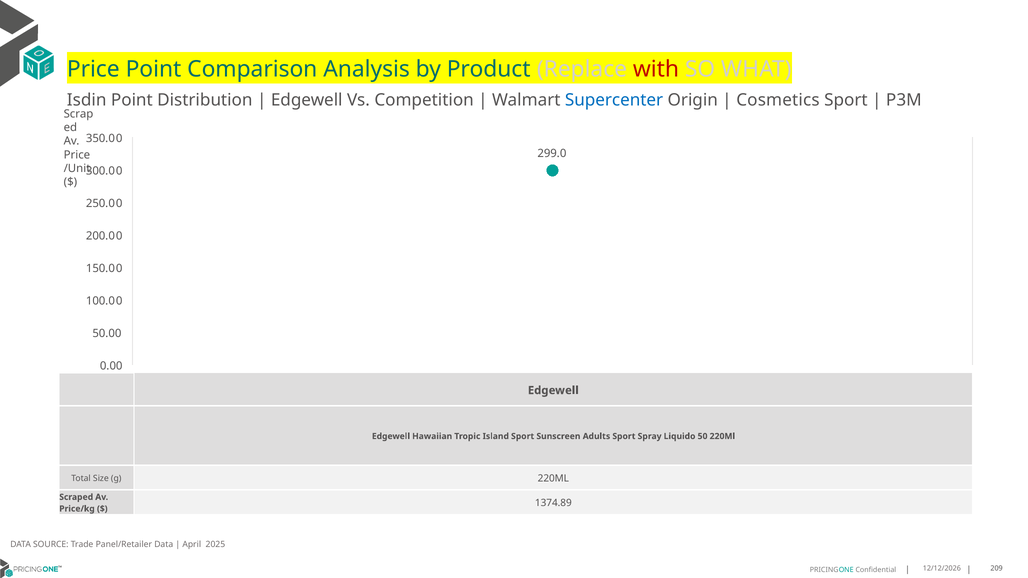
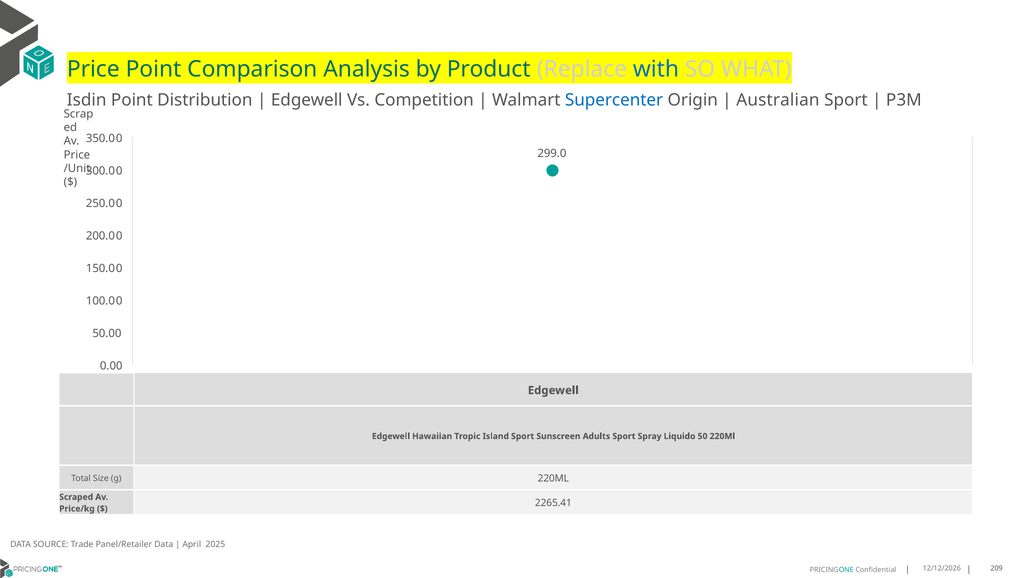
with colour: red -> blue
Cosmetics: Cosmetics -> Australian
1374.89: 1374.89 -> 2265.41
